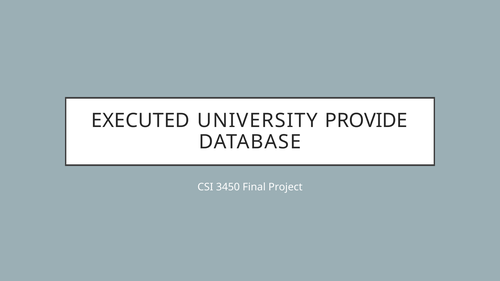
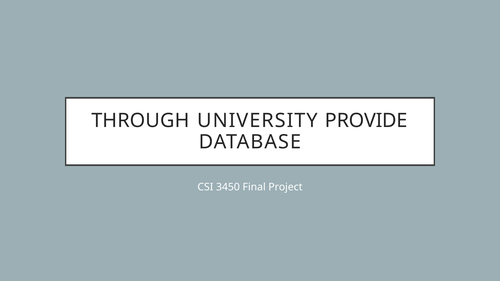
EXECUTED: EXECUTED -> THROUGH
